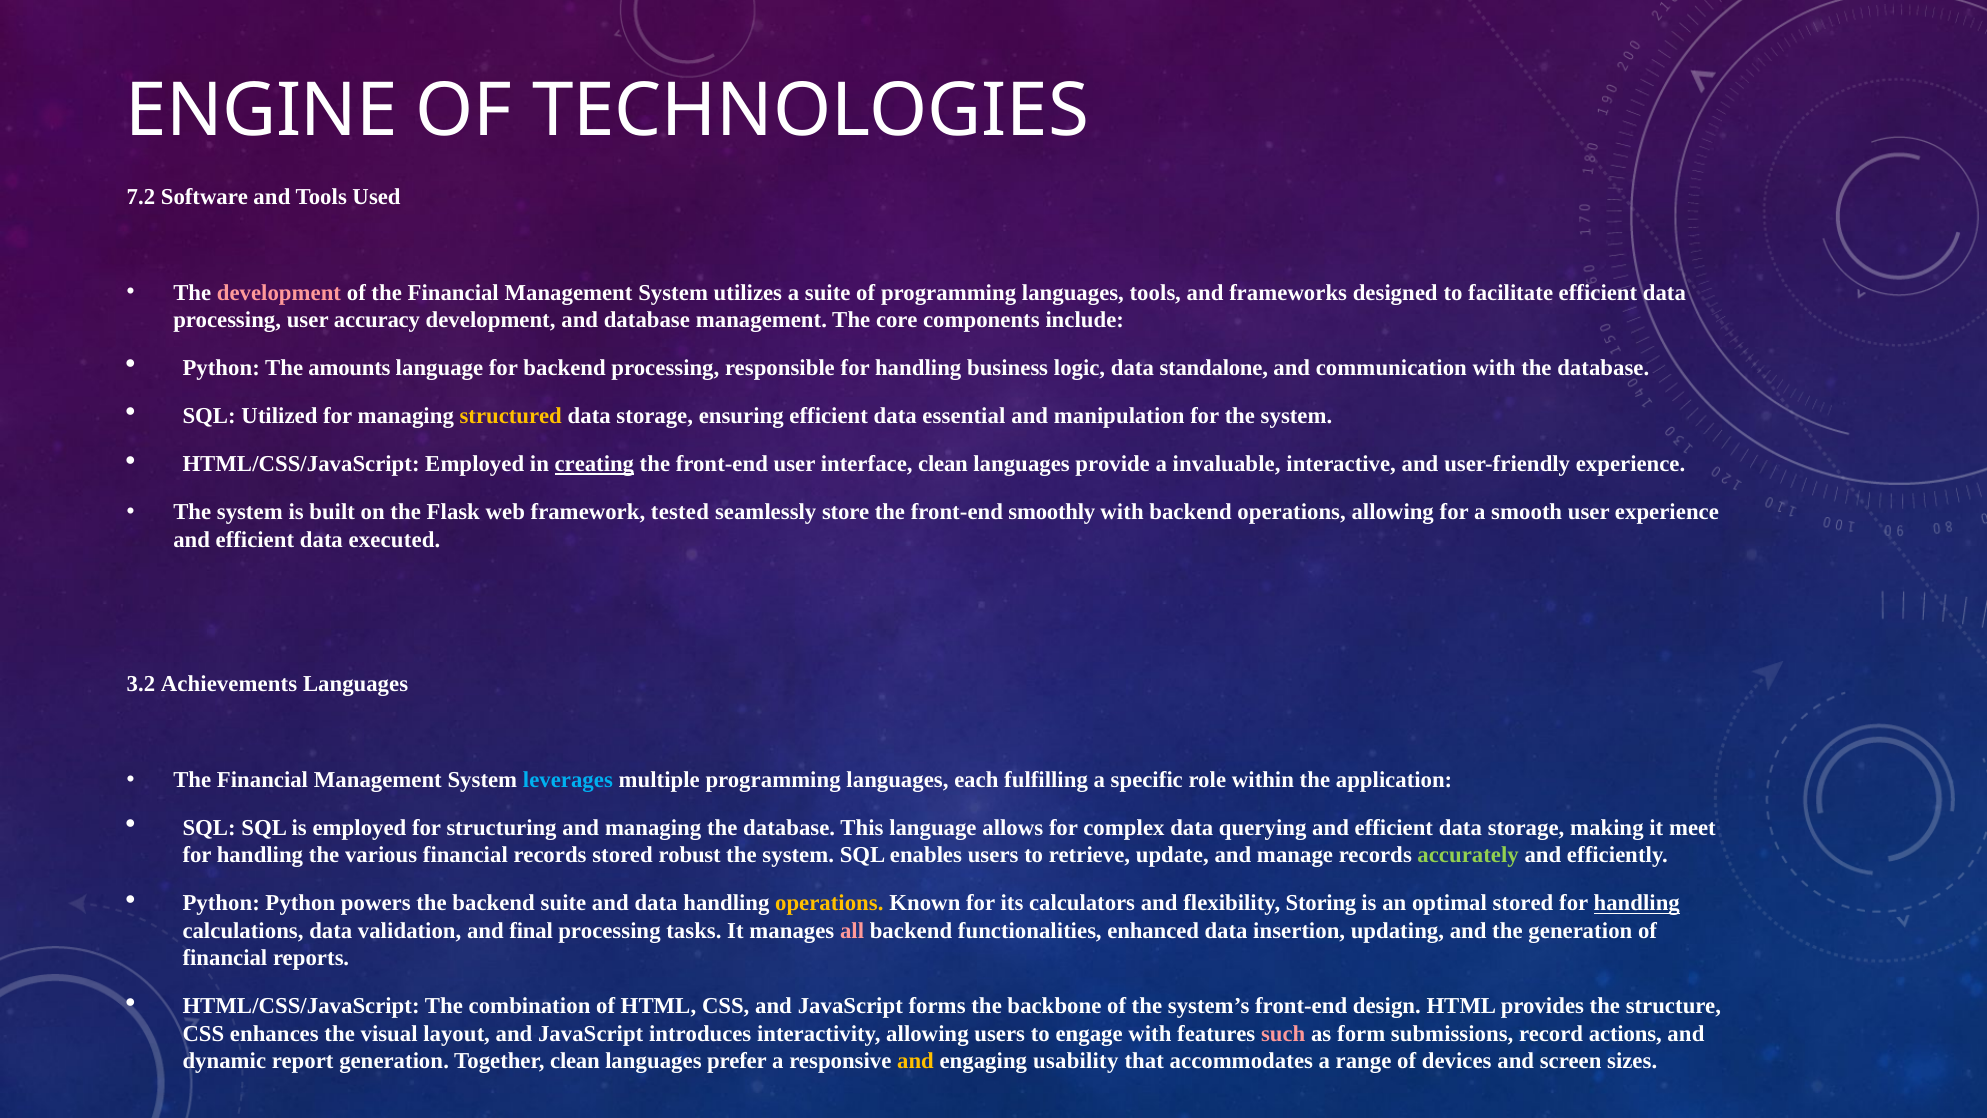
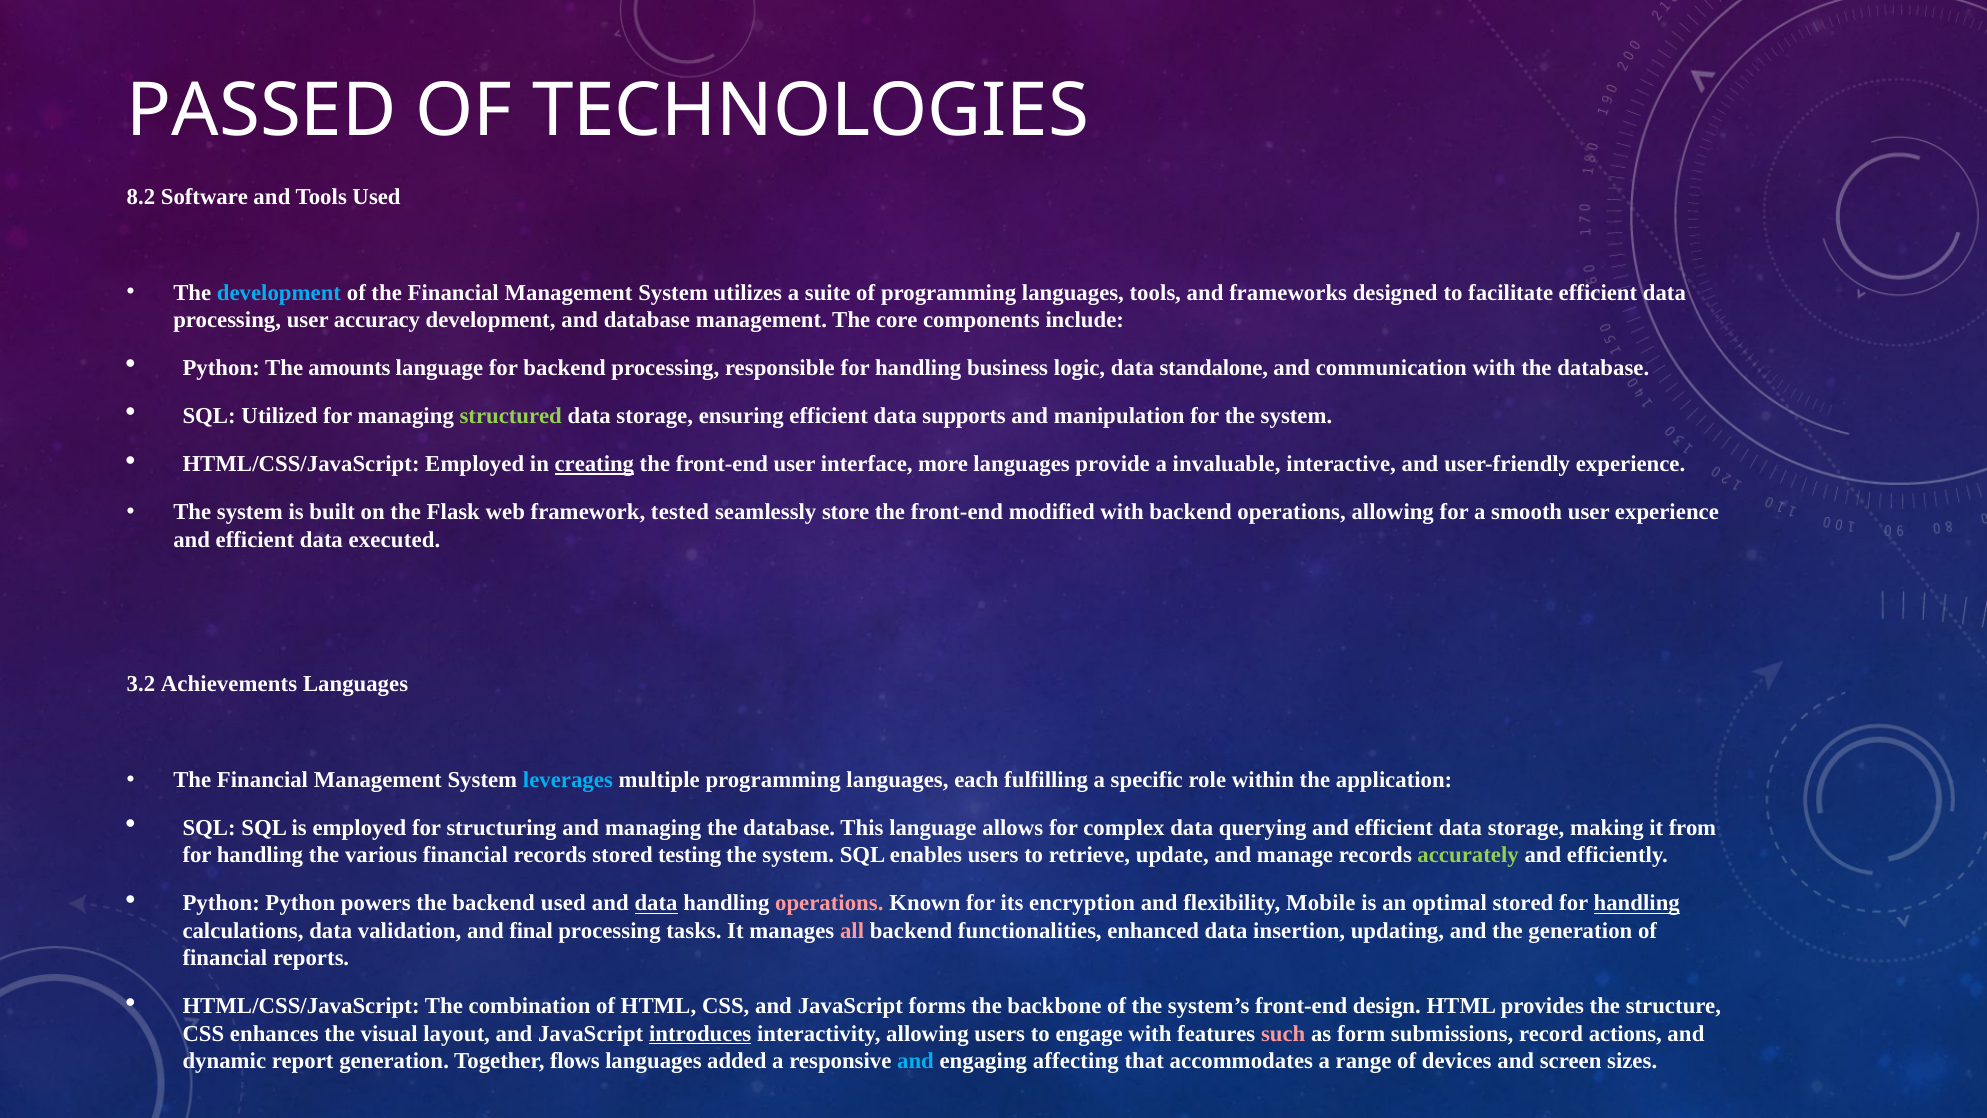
ENGINE: ENGINE -> PASSED
7.2: 7.2 -> 8.2
development at (279, 293) colour: pink -> light blue
structured colour: yellow -> light green
essential: essential -> supports
interface clean: clean -> more
smoothly: smoothly -> modified
meet: meet -> from
robust: robust -> testing
backend suite: suite -> used
data at (656, 903) underline: none -> present
operations at (829, 903) colour: yellow -> pink
calculators: calculators -> encryption
Storing: Storing -> Mobile
introduces underline: none -> present
Together clean: clean -> flows
prefer: prefer -> added
and at (915, 1061) colour: yellow -> light blue
usability: usability -> affecting
